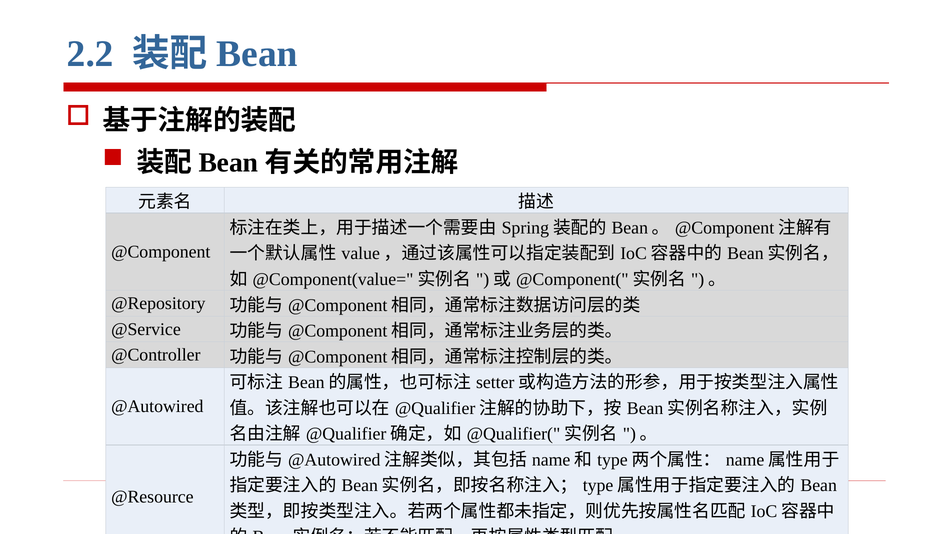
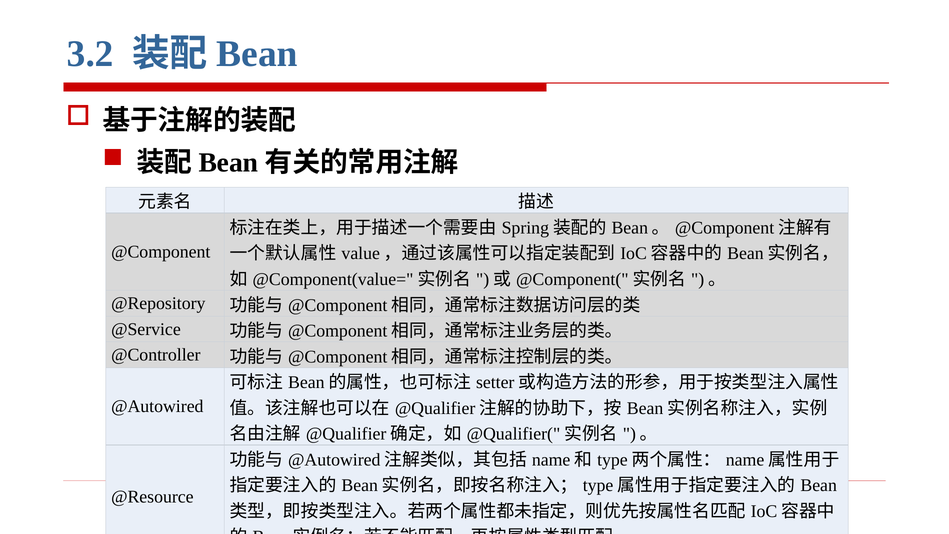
2.2: 2.2 -> 3.2
